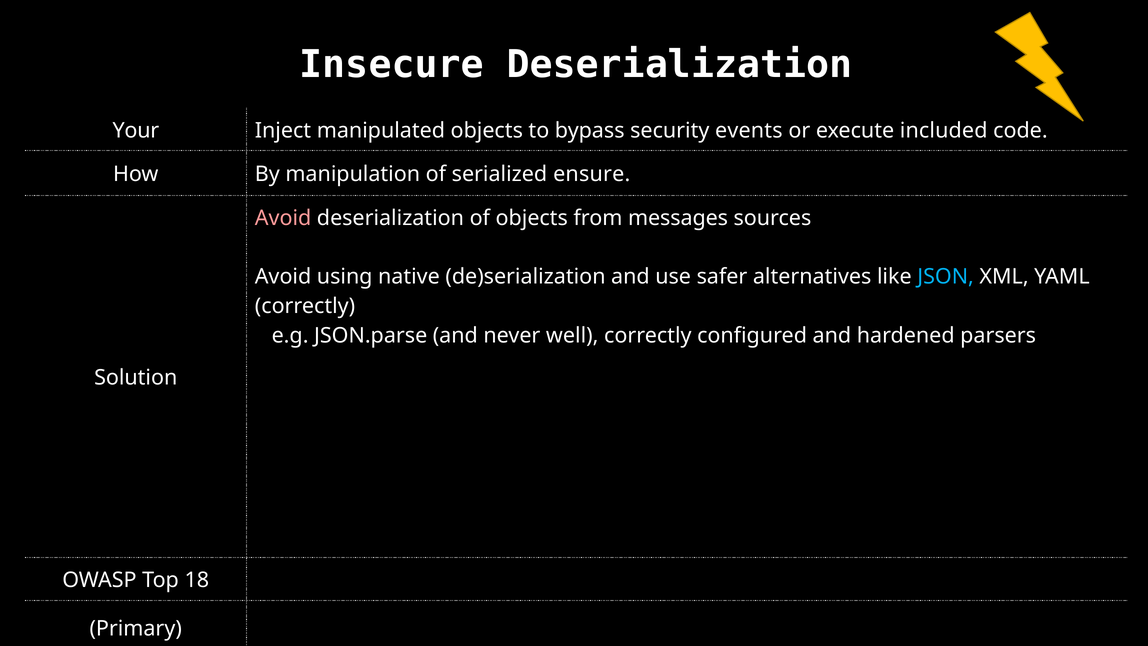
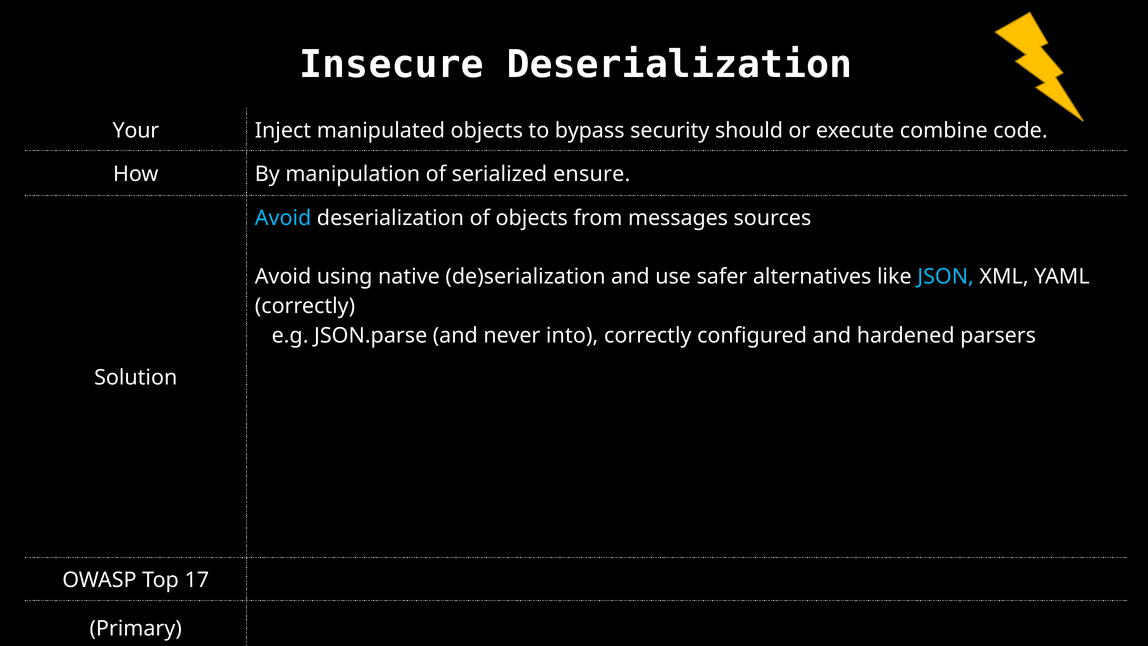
events: events -> should
included: included -> combine
Avoid at (283, 218) colour: pink -> light blue
well: well -> into
18: 18 -> 17
